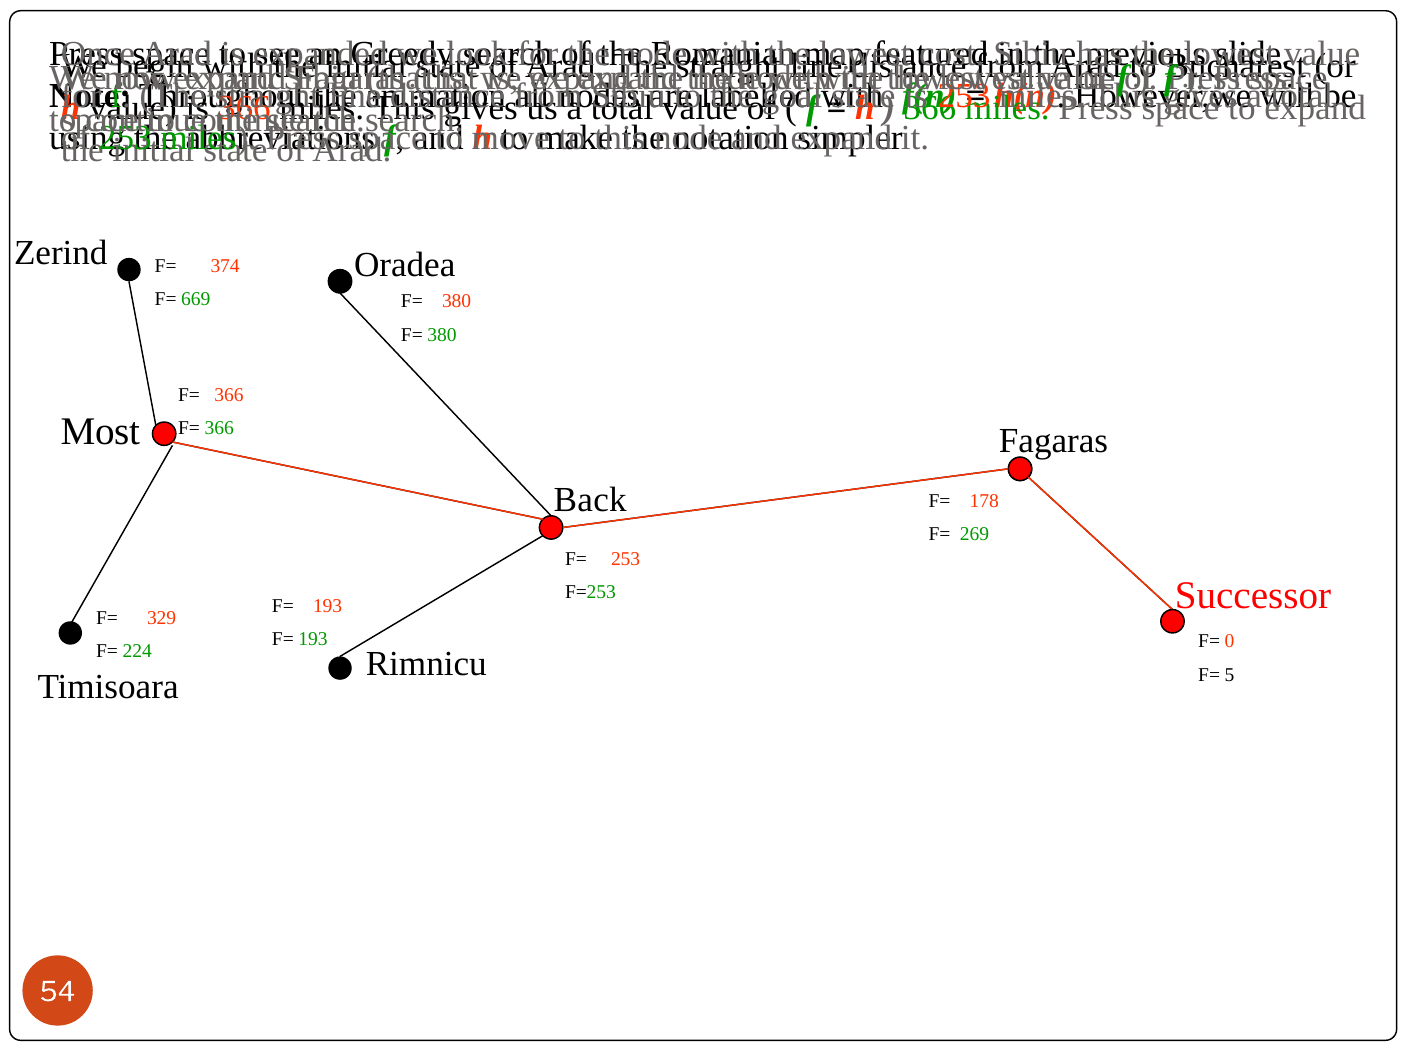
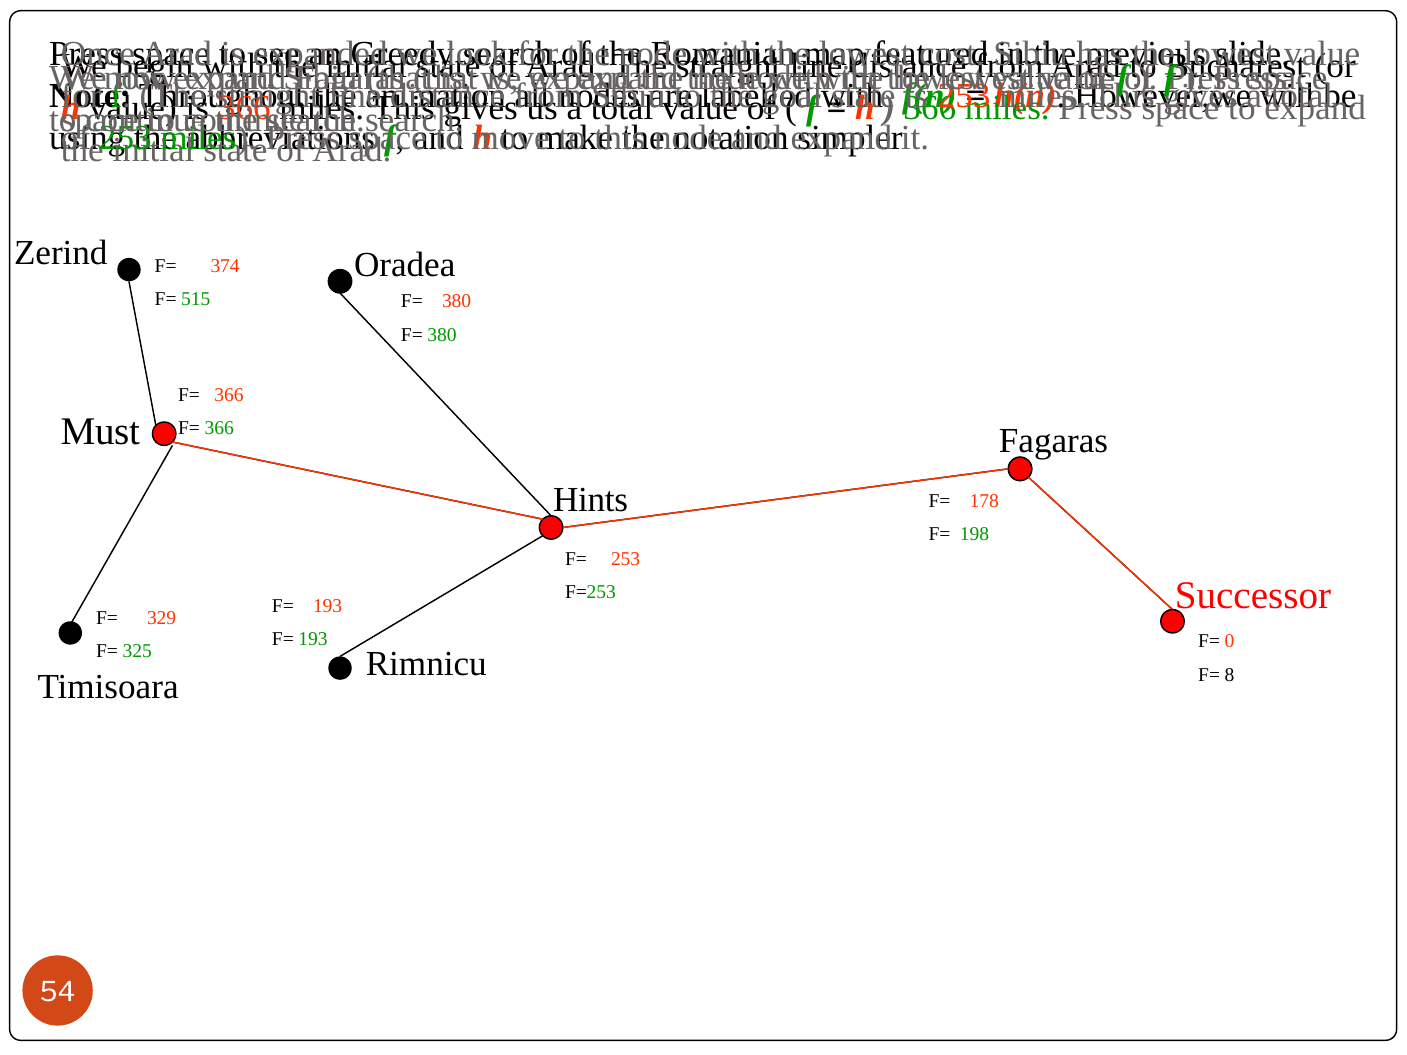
669: 669 -> 515
Most: Most -> Must
Back: Back -> Hints
269: 269 -> 198
224: 224 -> 325
5: 5 -> 8
